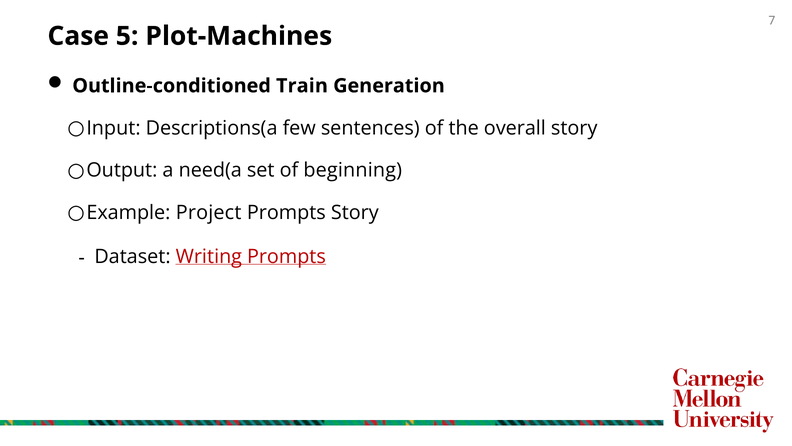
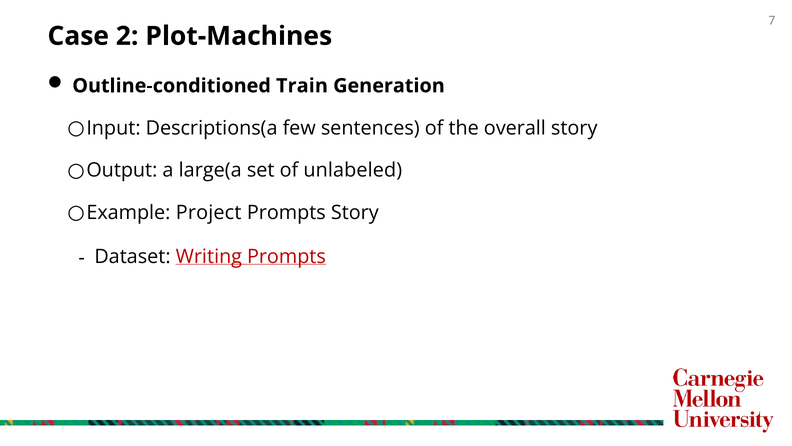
5: 5 -> 2
need(a: need(a -> large(a
beginning: beginning -> unlabeled
